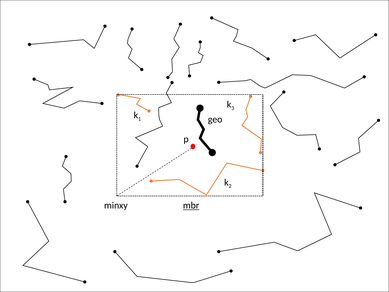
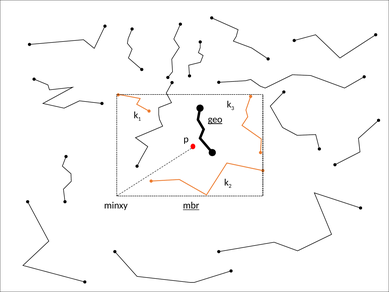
geo underline: none -> present
